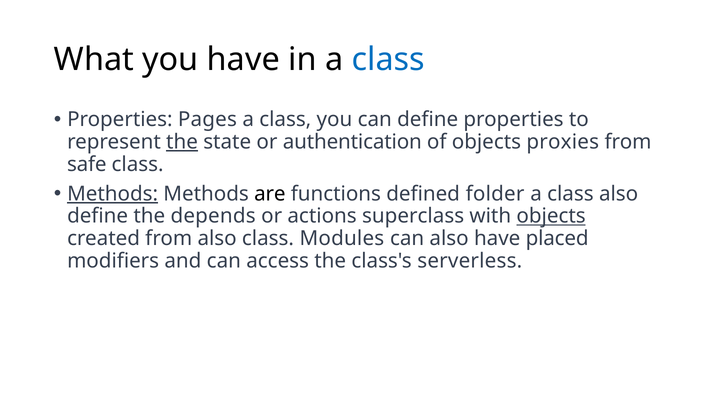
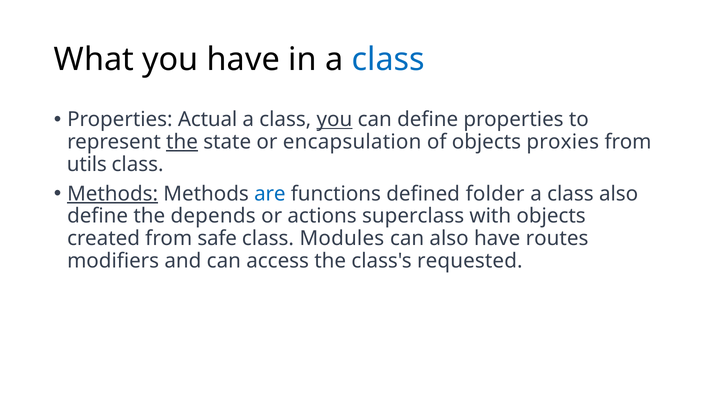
Pages: Pages -> Actual
you at (334, 120) underline: none -> present
authentication: authentication -> encapsulation
safe: safe -> utils
are colour: black -> blue
objects at (551, 216) underline: present -> none
from also: also -> safe
placed: placed -> routes
serverless: serverless -> requested
